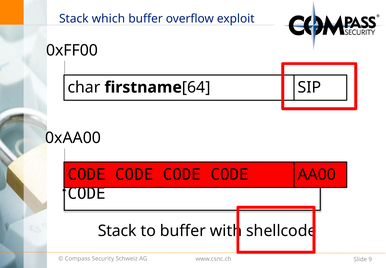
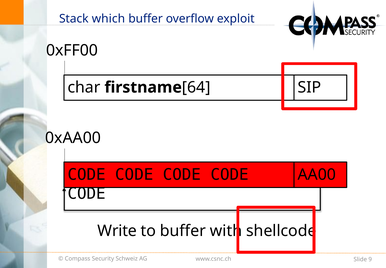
Stack at (117, 230): Stack -> Write
